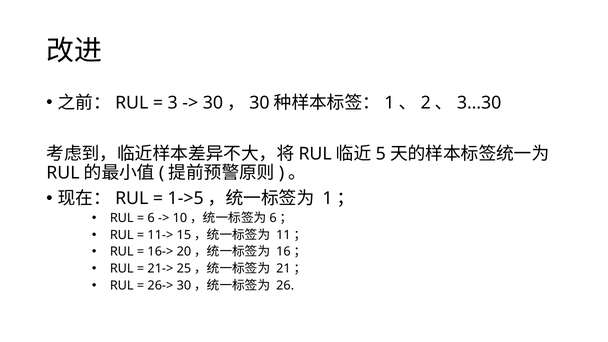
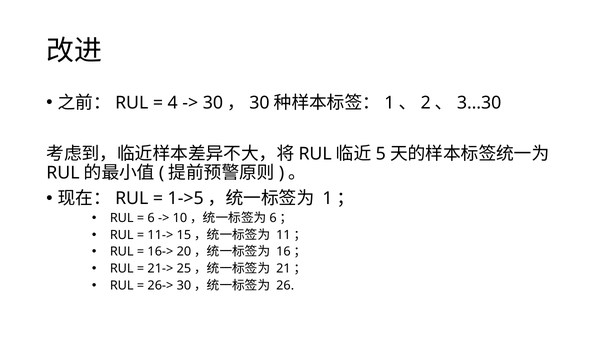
3: 3 -> 4
